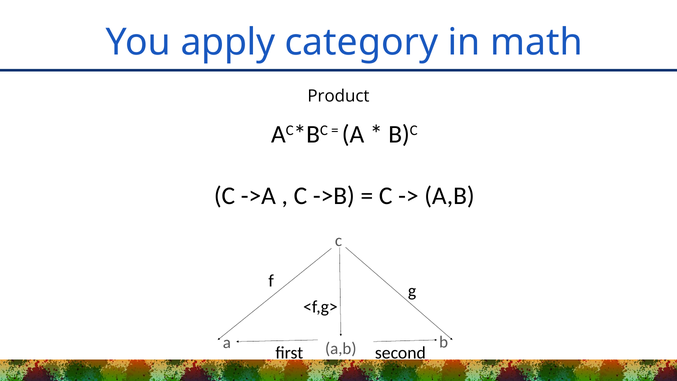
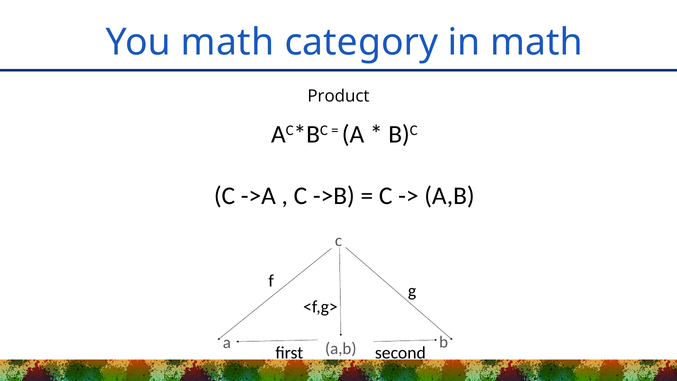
You apply: apply -> math
